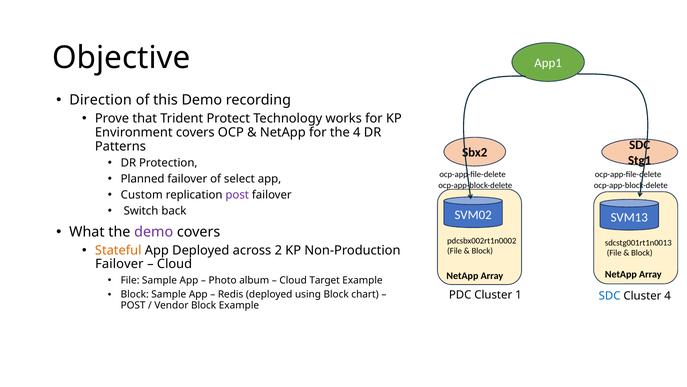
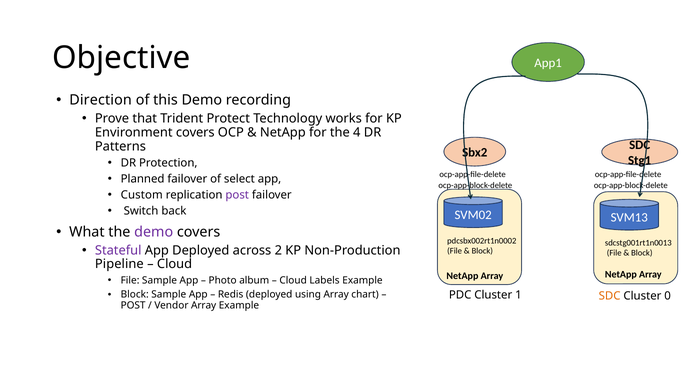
Stateful colour: orange -> purple
Failover at (119, 264): Failover -> Pipeline
Target: Target -> Labels
using Block: Block -> Array
SDC at (610, 296) colour: blue -> orange
Cluster 4: 4 -> 0
Vendor Block: Block -> Array
